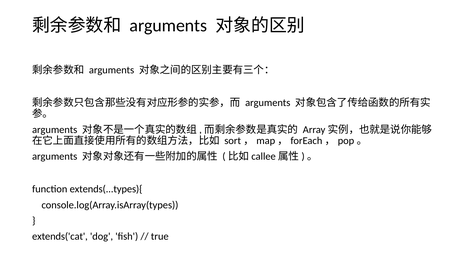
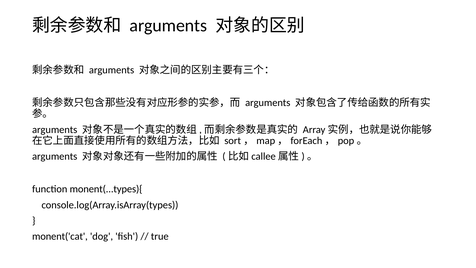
extends(...types){: extends(...types){ -> monent(...types){
extends('cat: extends('cat -> monent('cat
